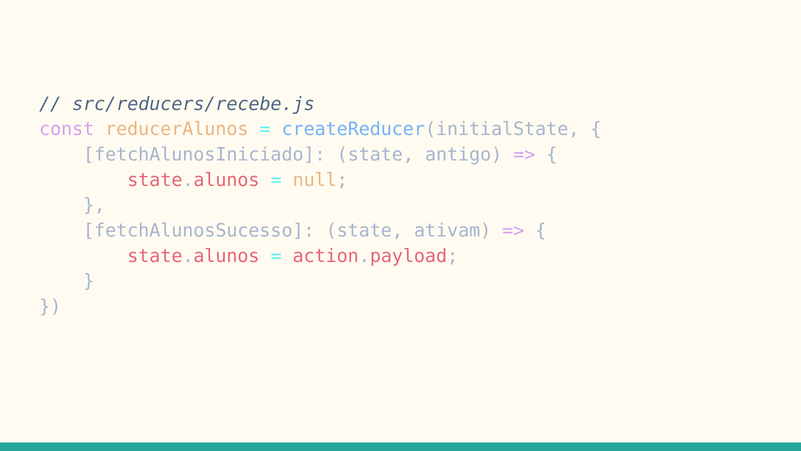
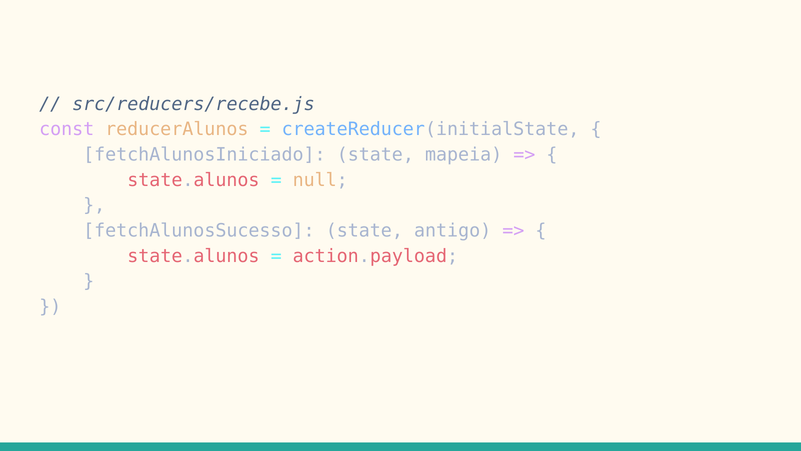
antigo: antigo -> mapeia
ativam: ativam -> antigo
